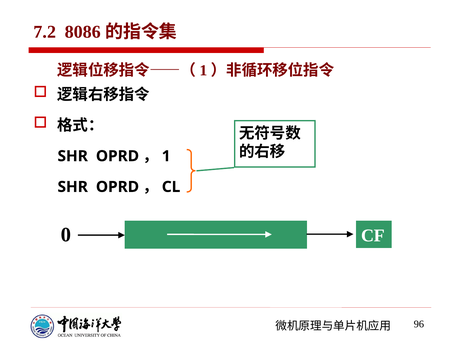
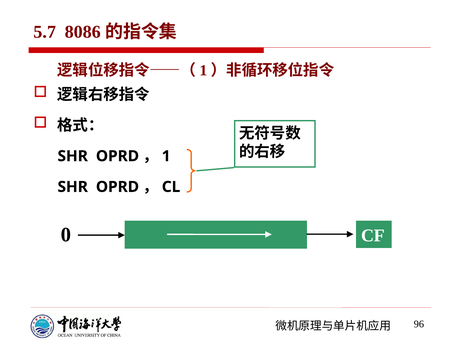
7.2: 7.2 -> 5.7
